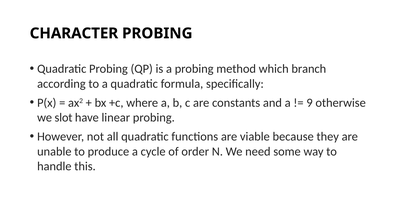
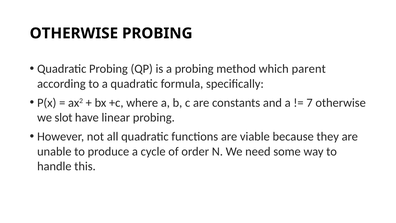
CHARACTER at (74, 33): CHARACTER -> OTHERWISE
branch: branch -> parent
9: 9 -> 7
